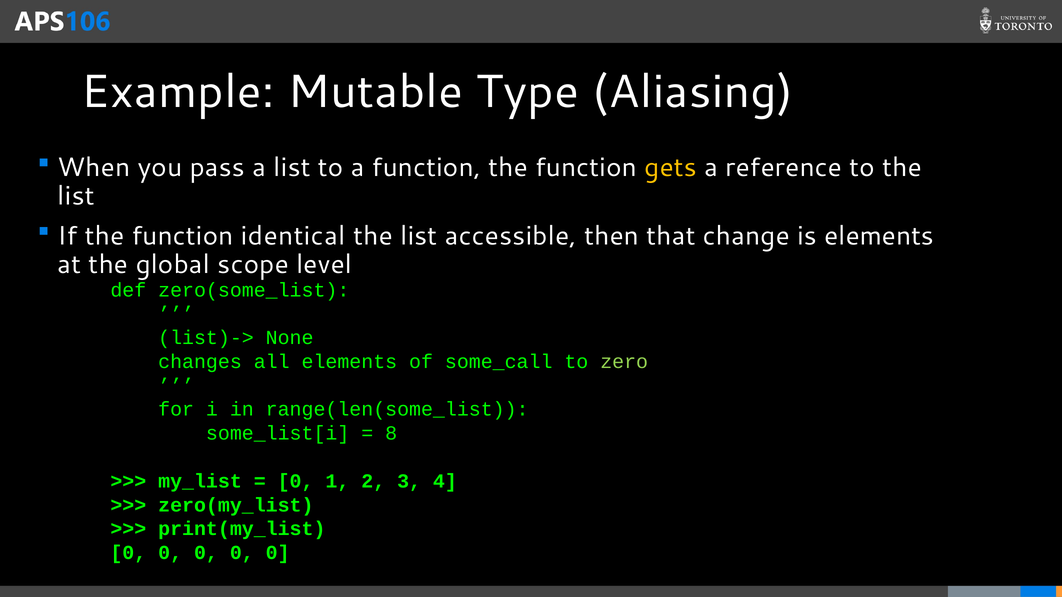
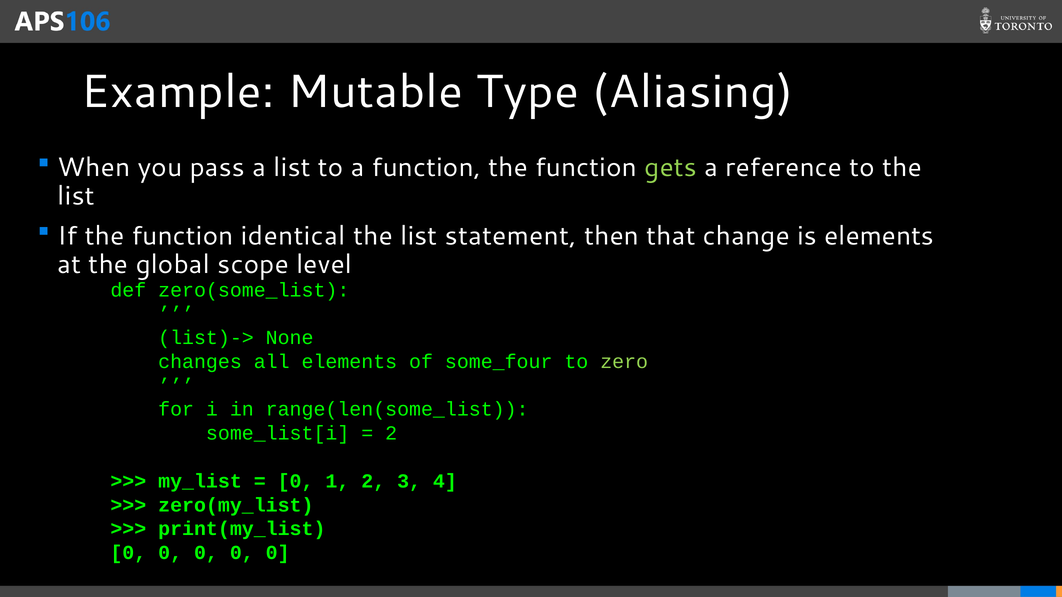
gets colour: yellow -> light green
accessible: accessible -> statement
some_call: some_call -> some_four
8 at (391, 434): 8 -> 2
